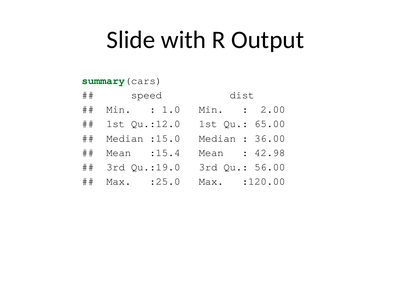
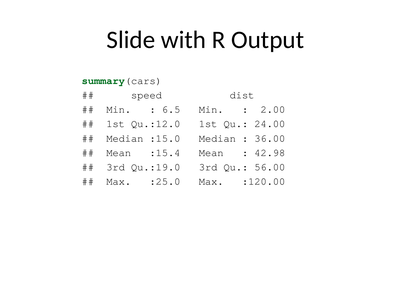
1.0: 1.0 -> 6.5
65.00: 65.00 -> 24.00
